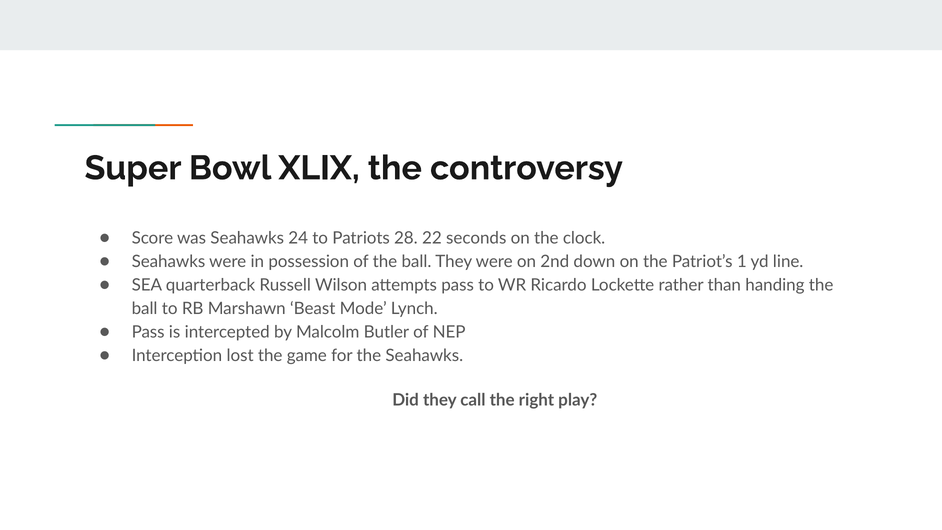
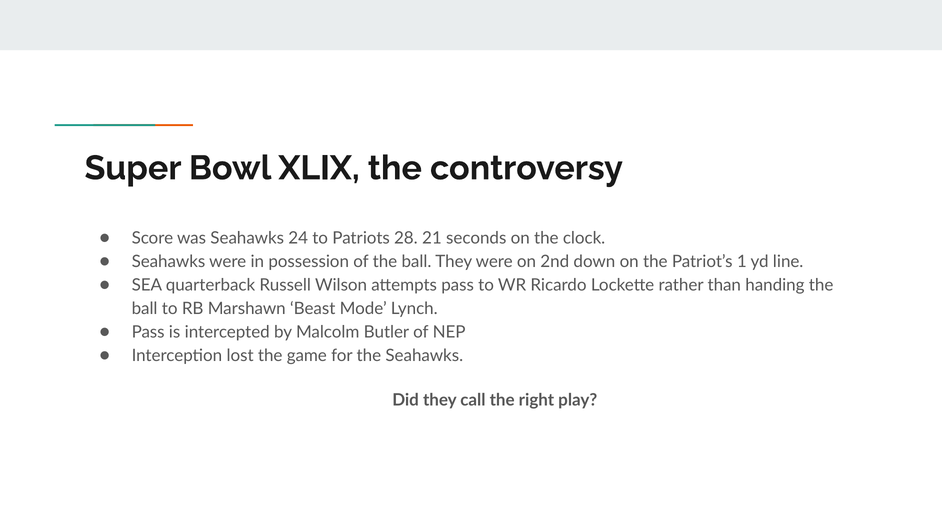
22: 22 -> 21
